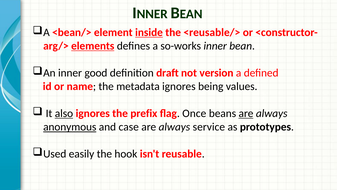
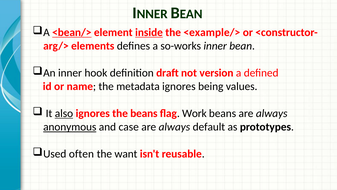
<bean/> underline: none -> present
<reusable/>: <reusable/> -> <example/>
elements underline: present -> none
good: good -> hook
the prefix: prefix -> beans
Once: Once -> Work
are at (246, 113) underline: present -> none
service: service -> default
easily: easily -> often
hook: hook -> want
